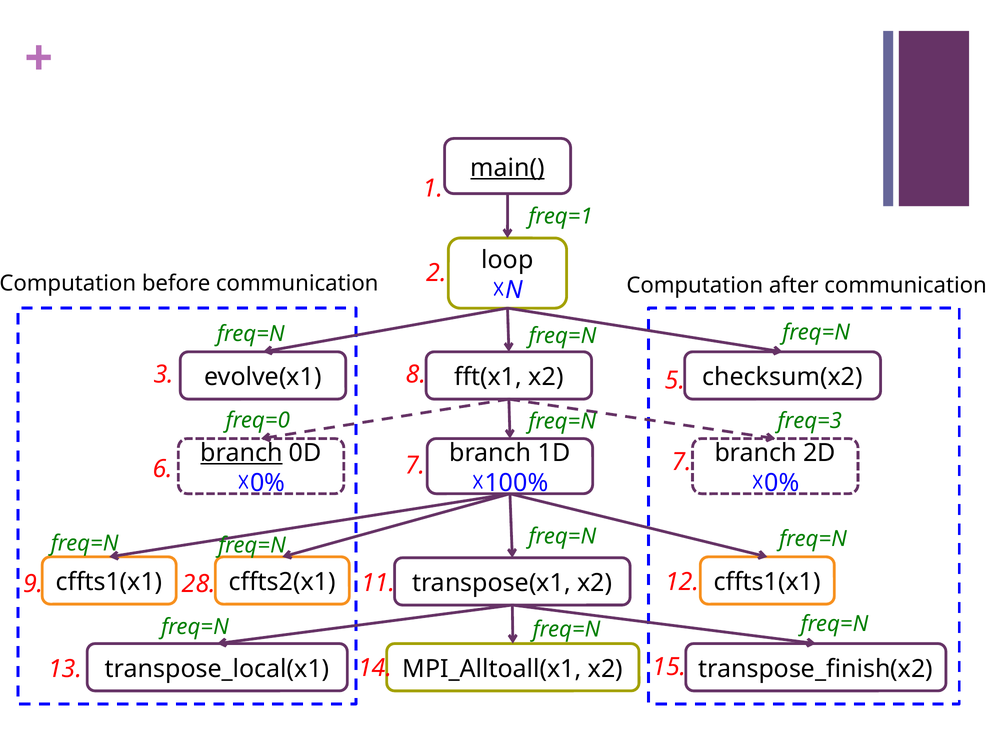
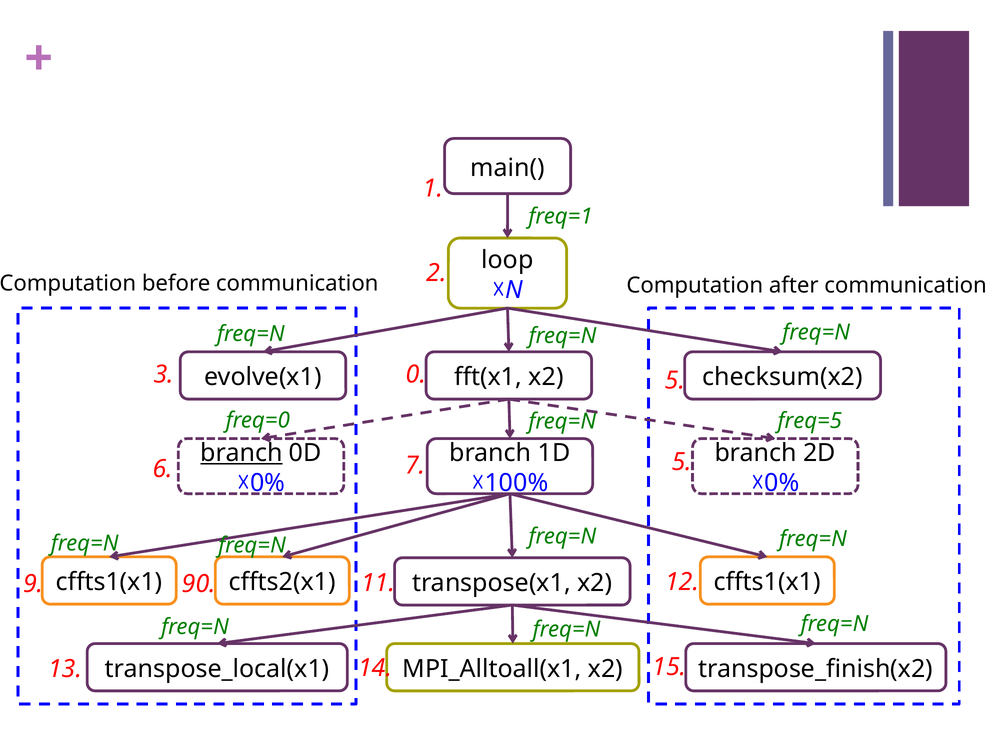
main( underline: present -> none
8: 8 -> 0
freq=3: freq=3 -> freq=5
7 7: 7 -> 5
28: 28 -> 90
